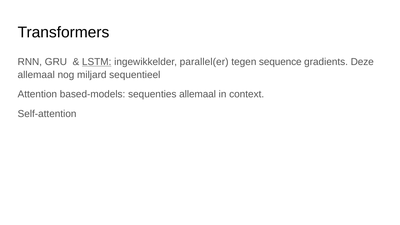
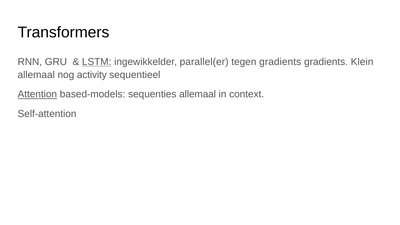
tegen sequence: sequence -> gradients
Deze: Deze -> Klein
miljard: miljard -> activity
Attention underline: none -> present
